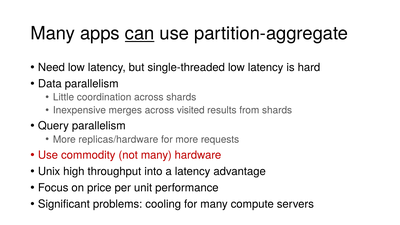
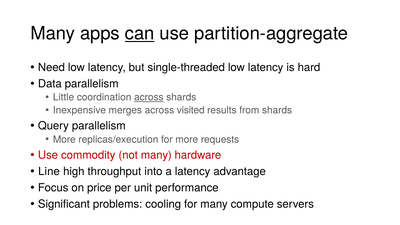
across at (149, 97) underline: none -> present
replicas/hardware: replicas/hardware -> replicas/execution
Unix: Unix -> Line
